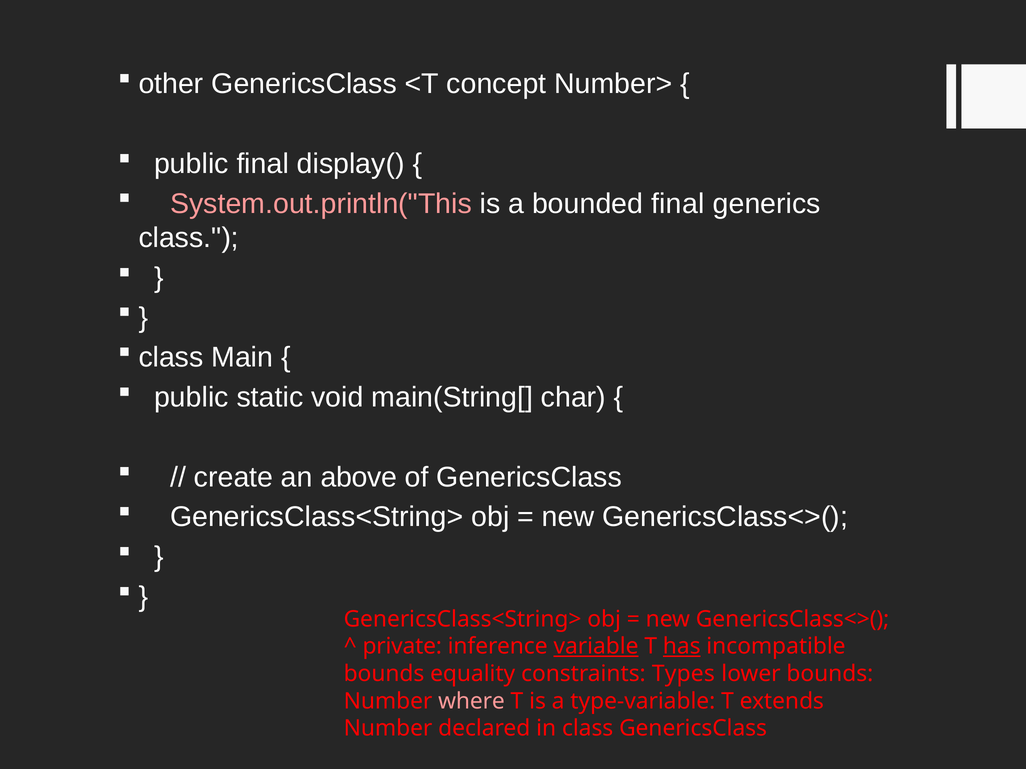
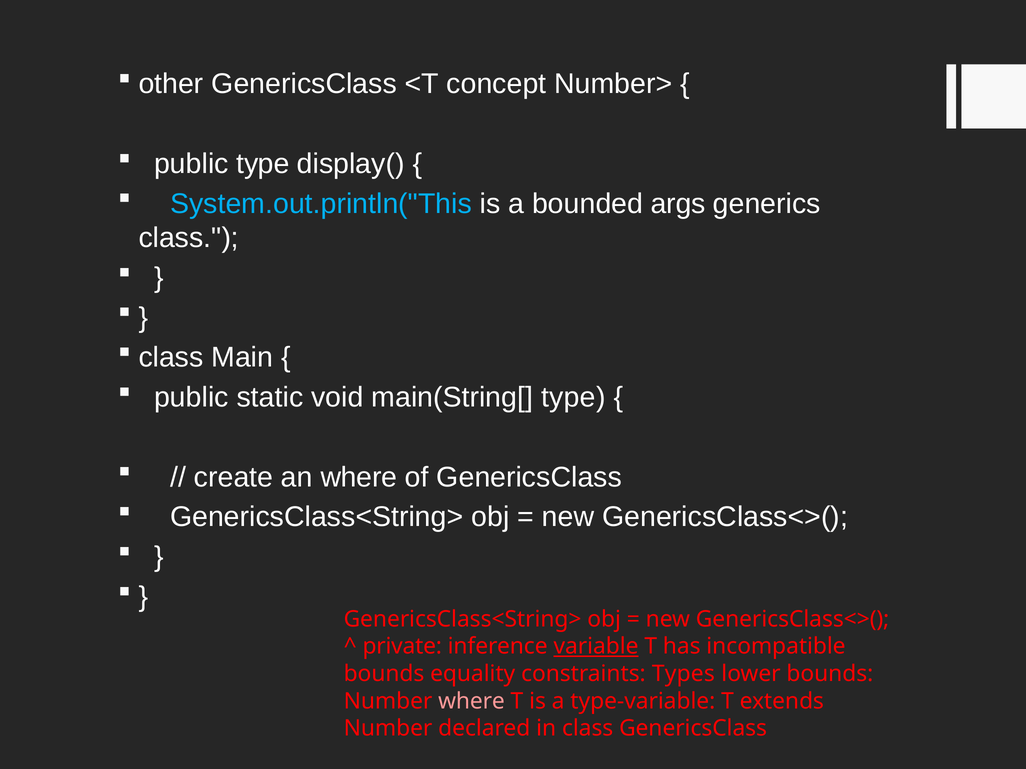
public final: final -> type
System.out.println("This colour: pink -> light blue
bounded final: final -> args
main(String[ char: char -> type
an above: above -> where
has underline: present -> none
